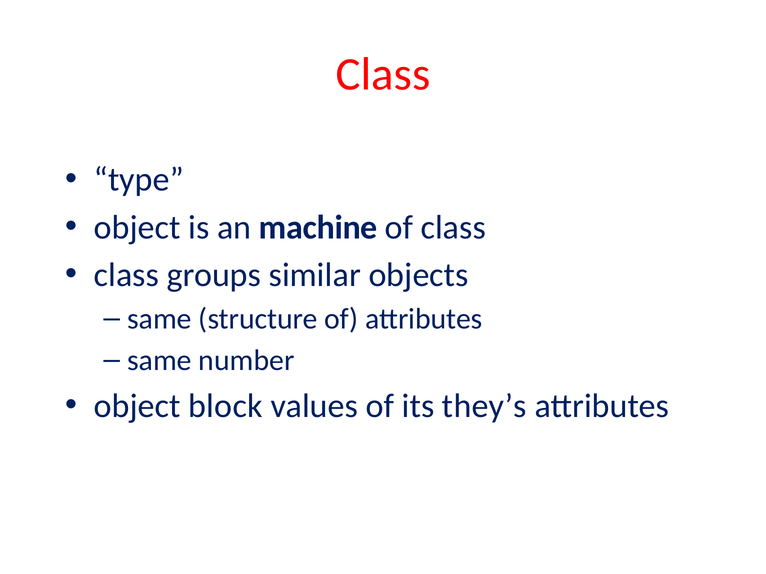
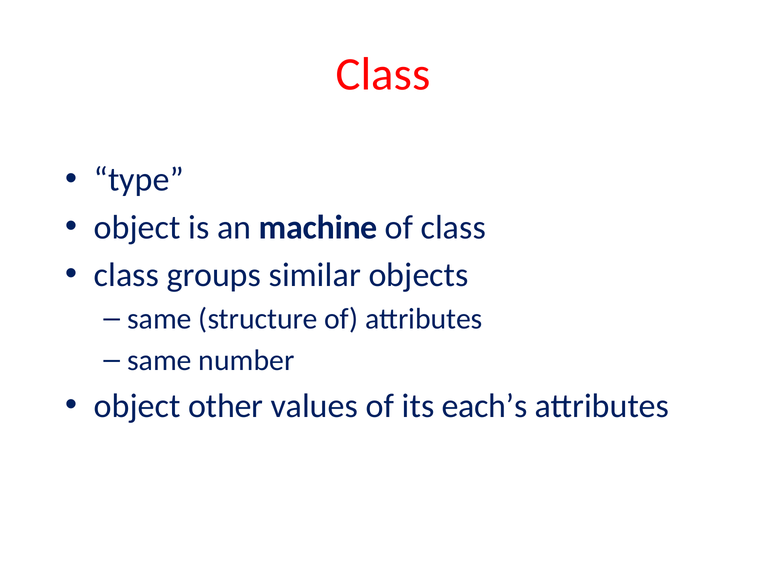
block: block -> other
they’s: they’s -> each’s
